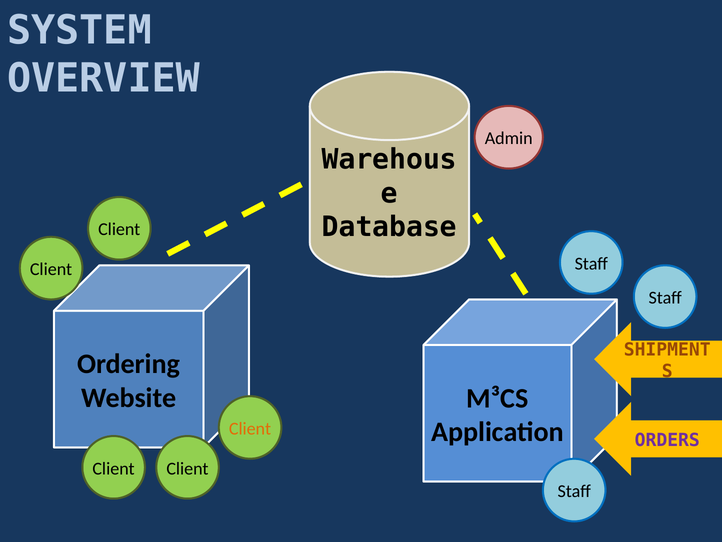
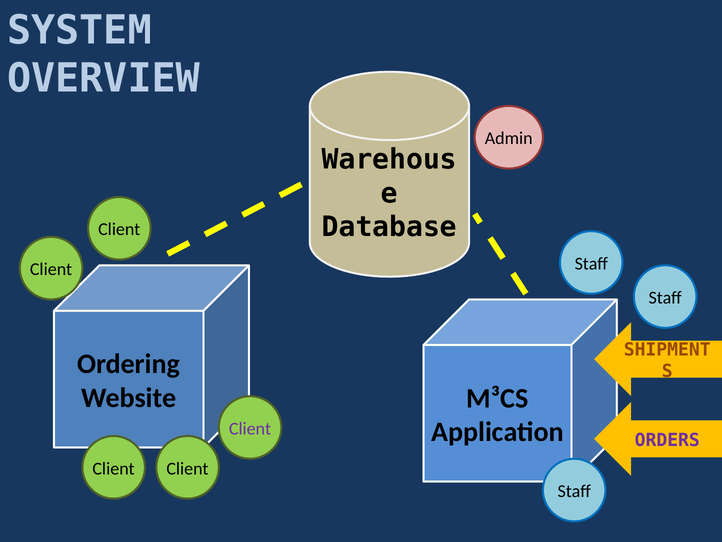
Client at (250, 428) colour: orange -> purple
